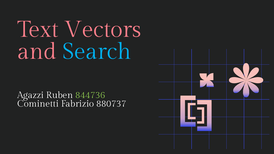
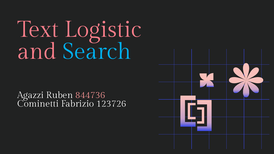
Vectors: Vectors -> Logistic
844736 colour: light green -> pink
880737: 880737 -> 123726
